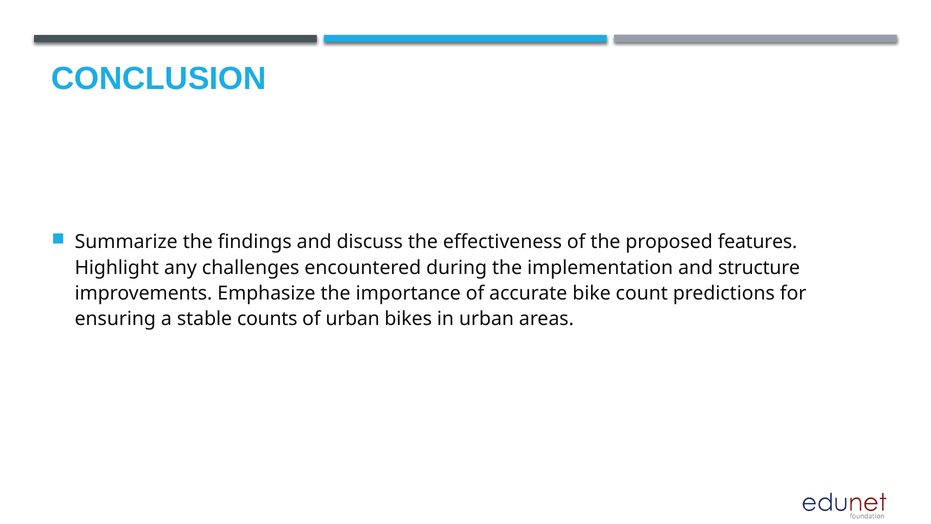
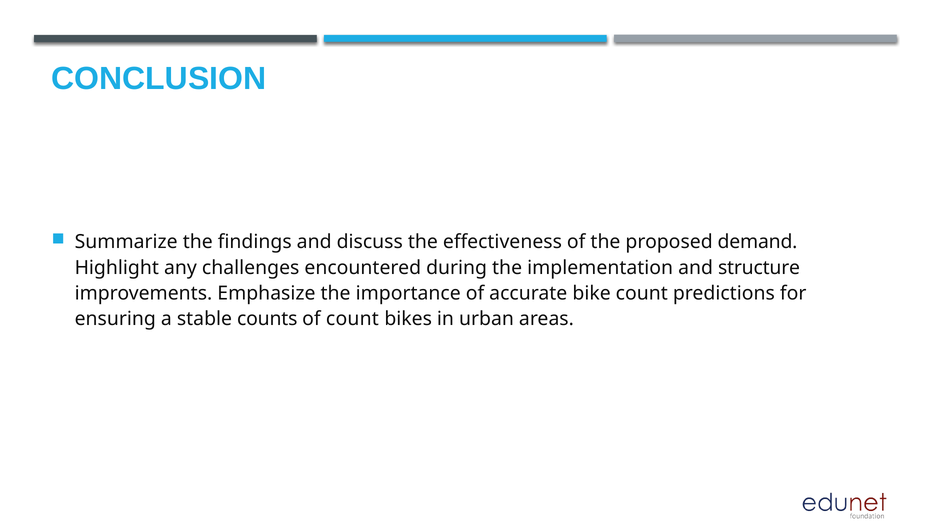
features: features -> demand
of urban: urban -> count
